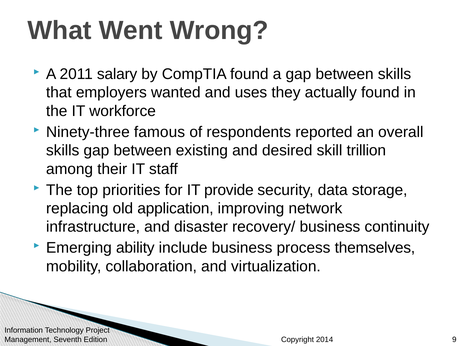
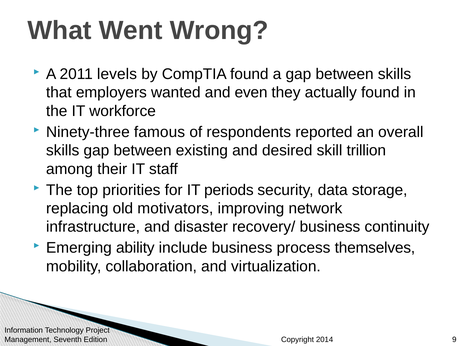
salary: salary -> levels
uses: uses -> even
provide: provide -> periods
application: application -> motivators
